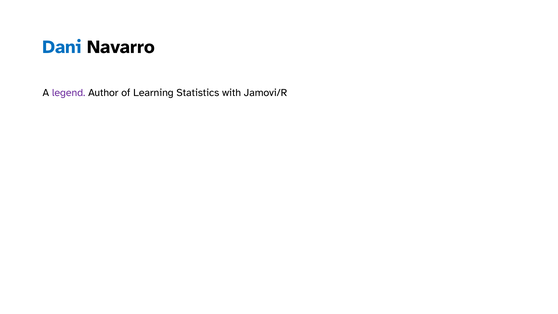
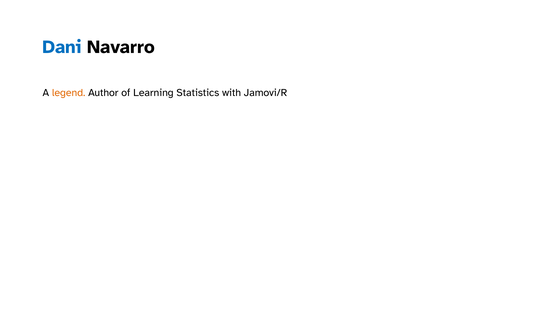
legend colour: purple -> orange
